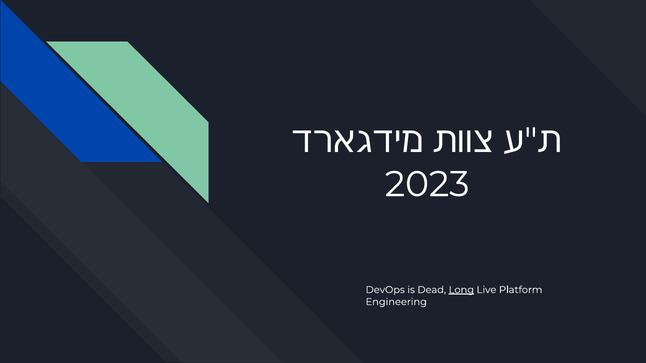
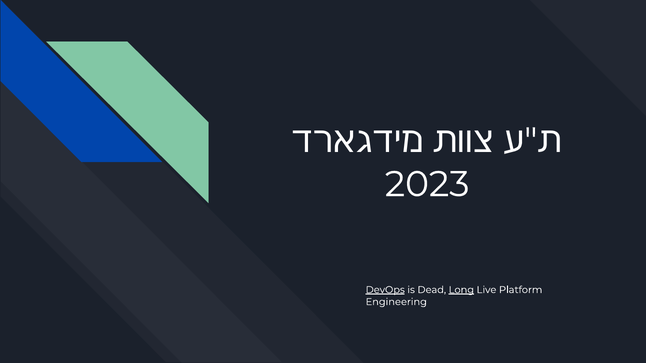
DevOps underline: none -> present
